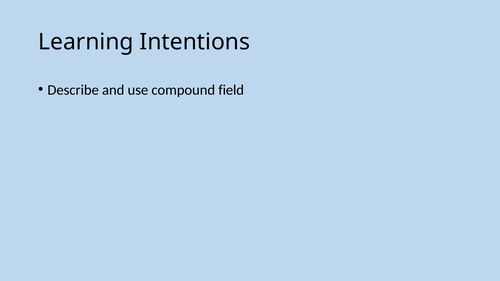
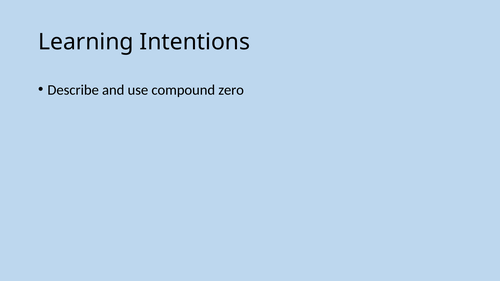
field: field -> zero
